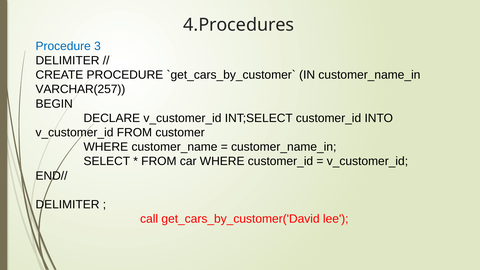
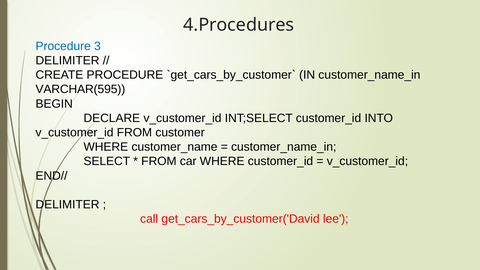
VARCHAR(257: VARCHAR(257 -> VARCHAR(595
